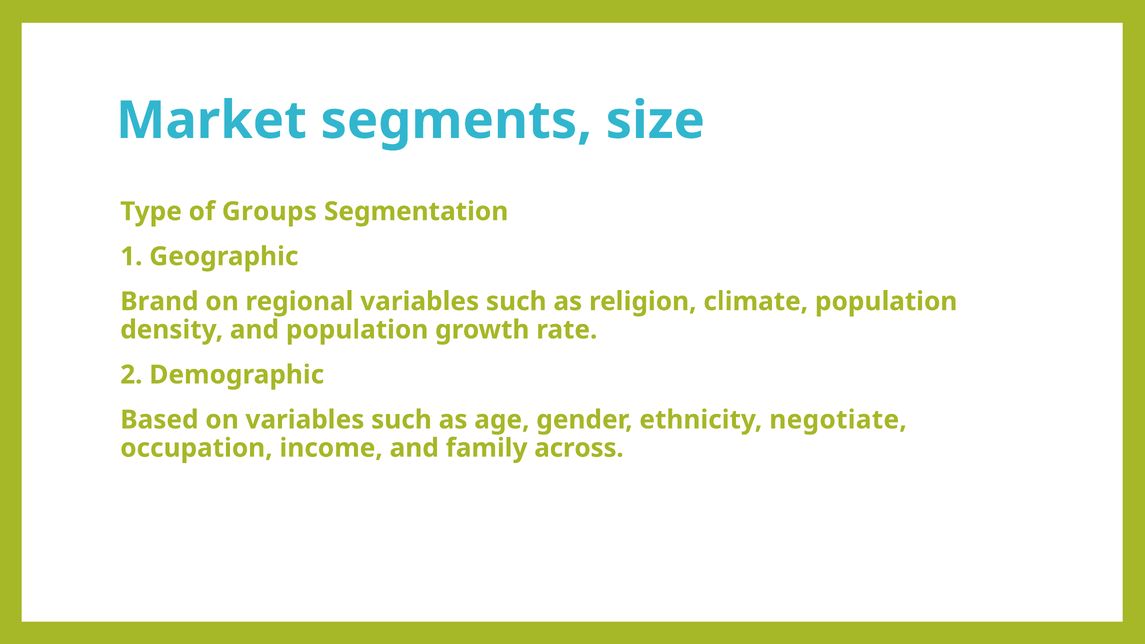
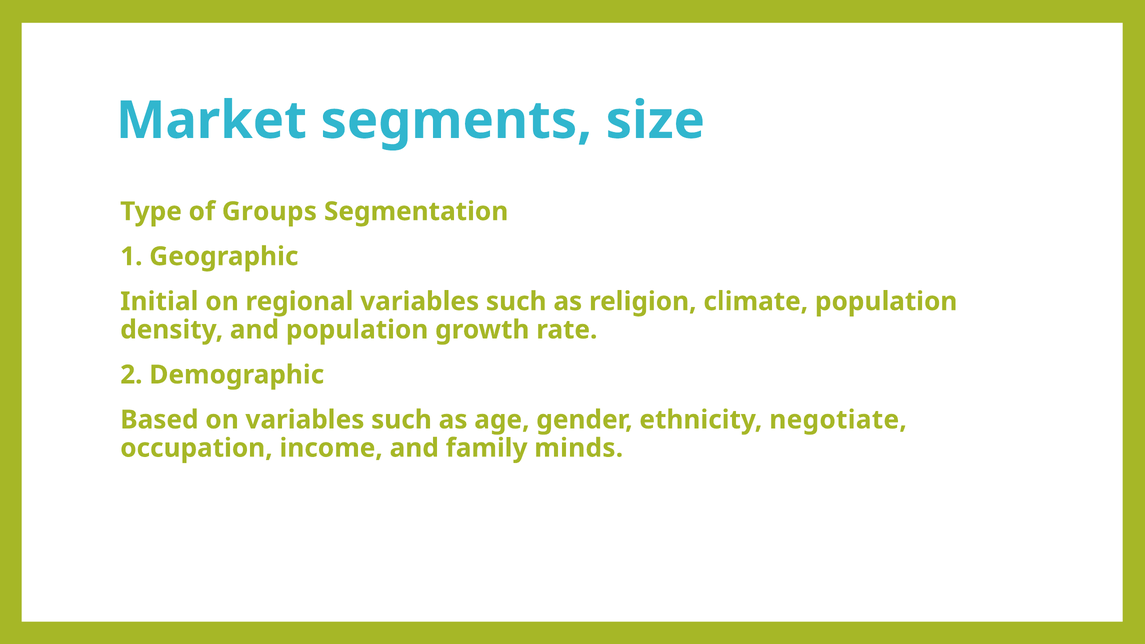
Brand: Brand -> Initial
across: across -> minds
